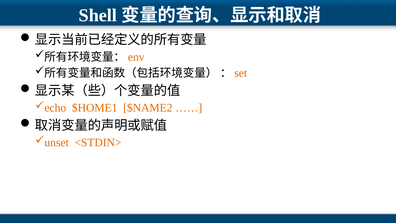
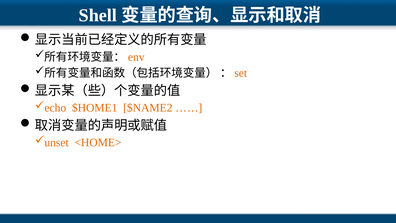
<STDIN>: <STDIN> -> <HOME>
